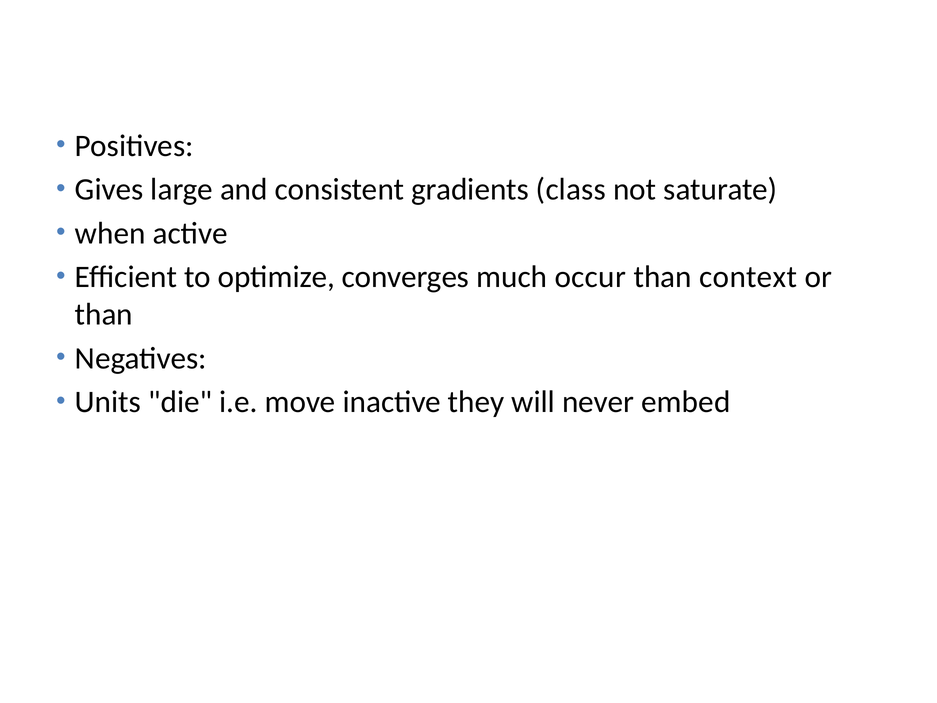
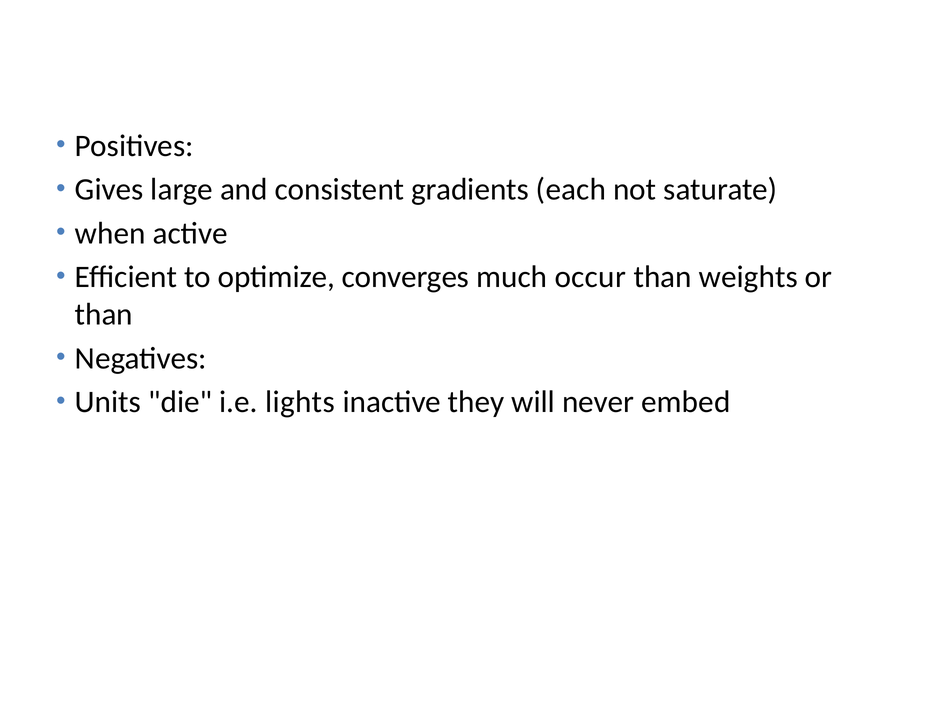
class: class -> each
context: context -> weights
move: move -> lights
